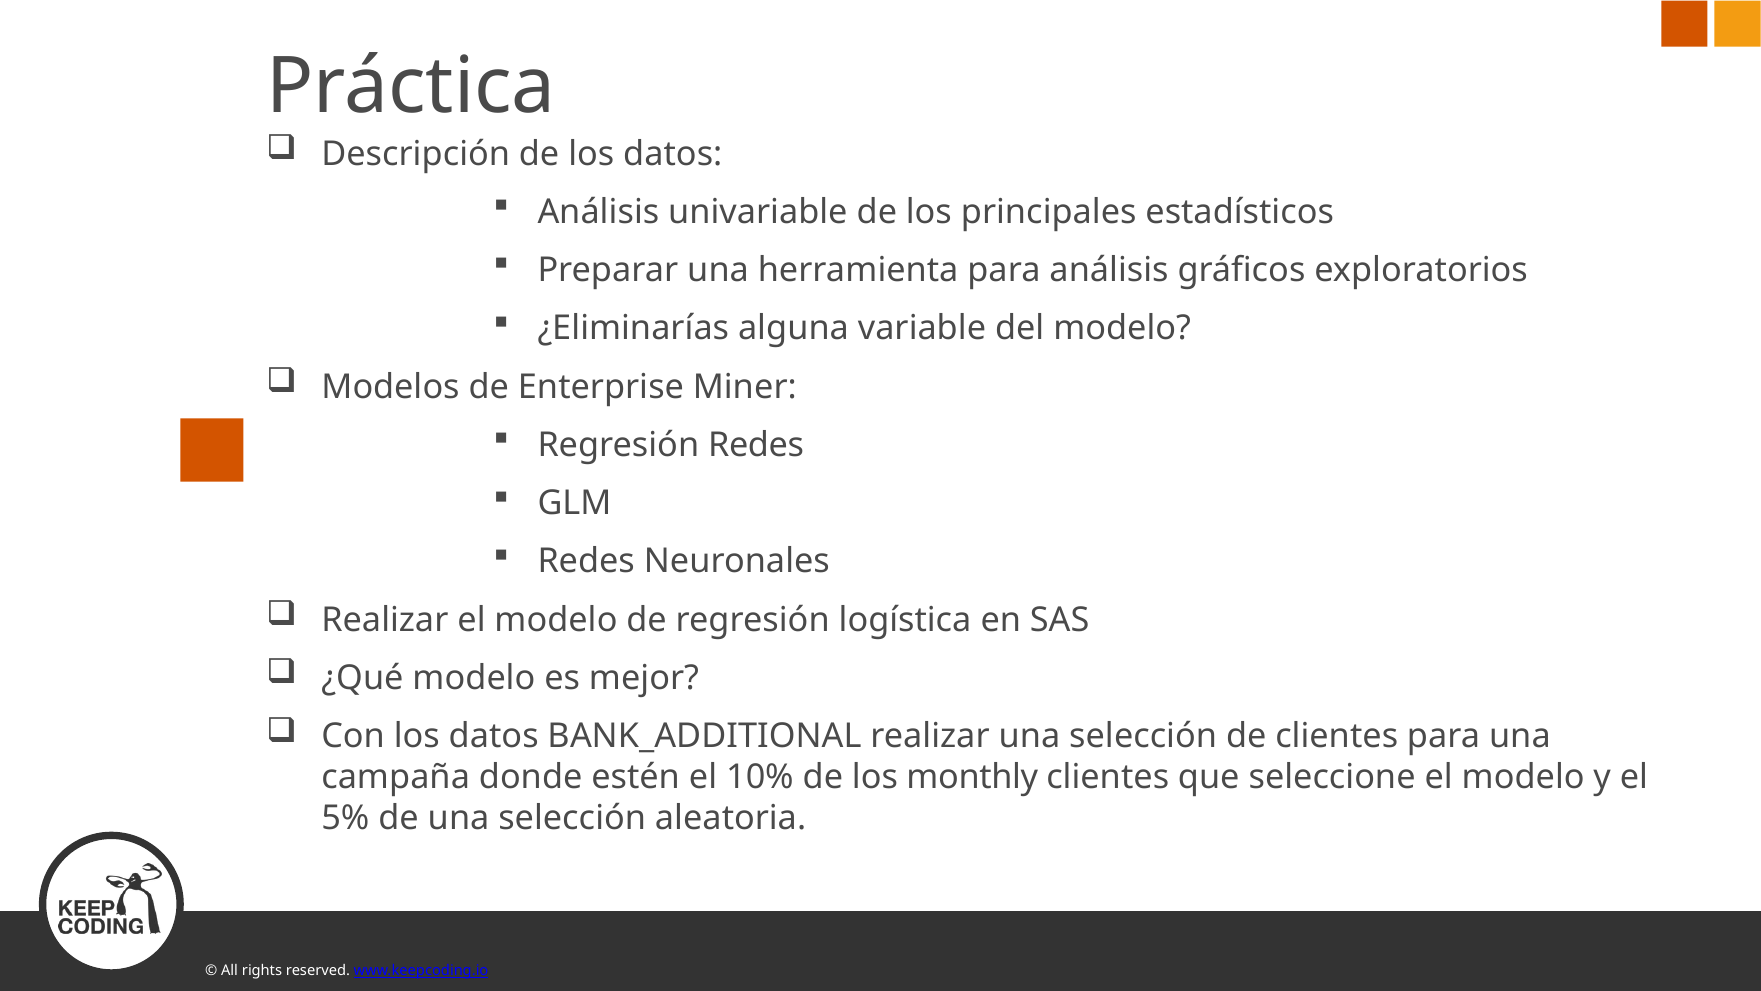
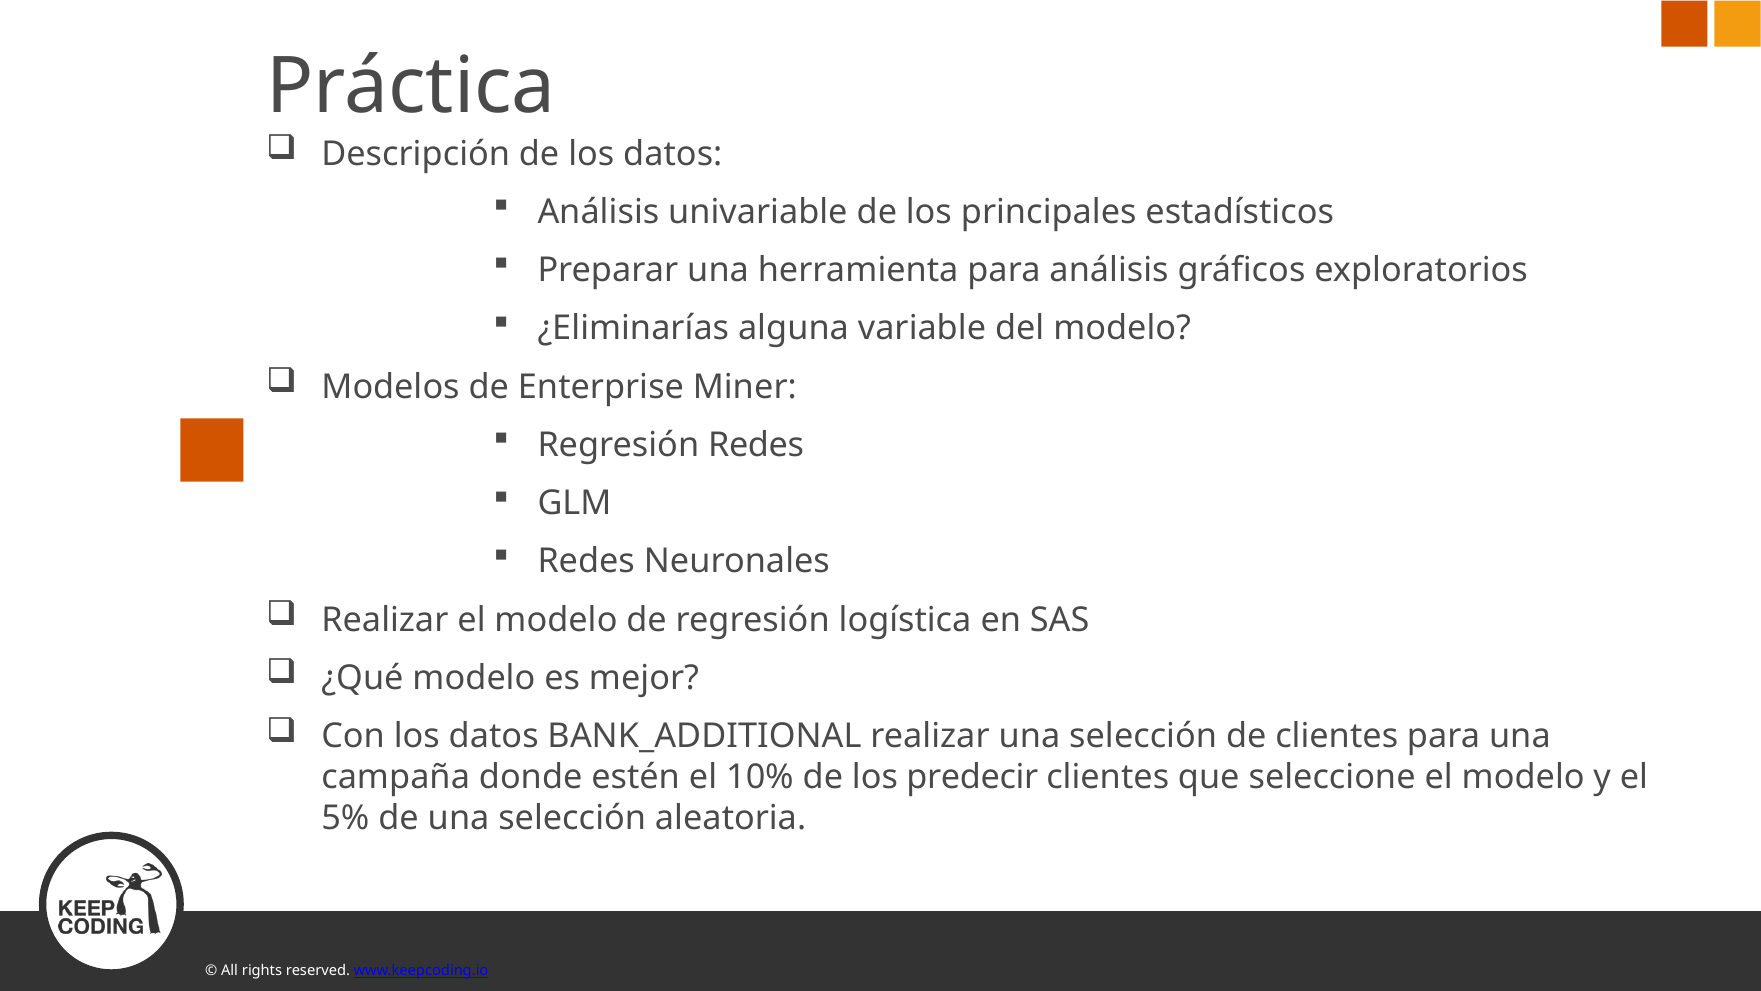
monthly: monthly -> predecir
